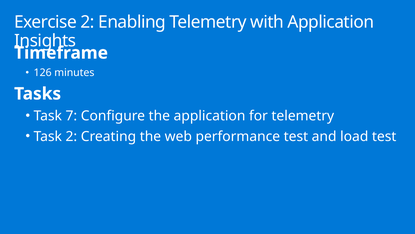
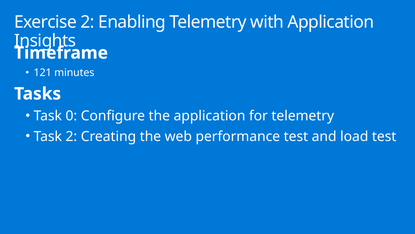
126: 126 -> 121
7: 7 -> 0
